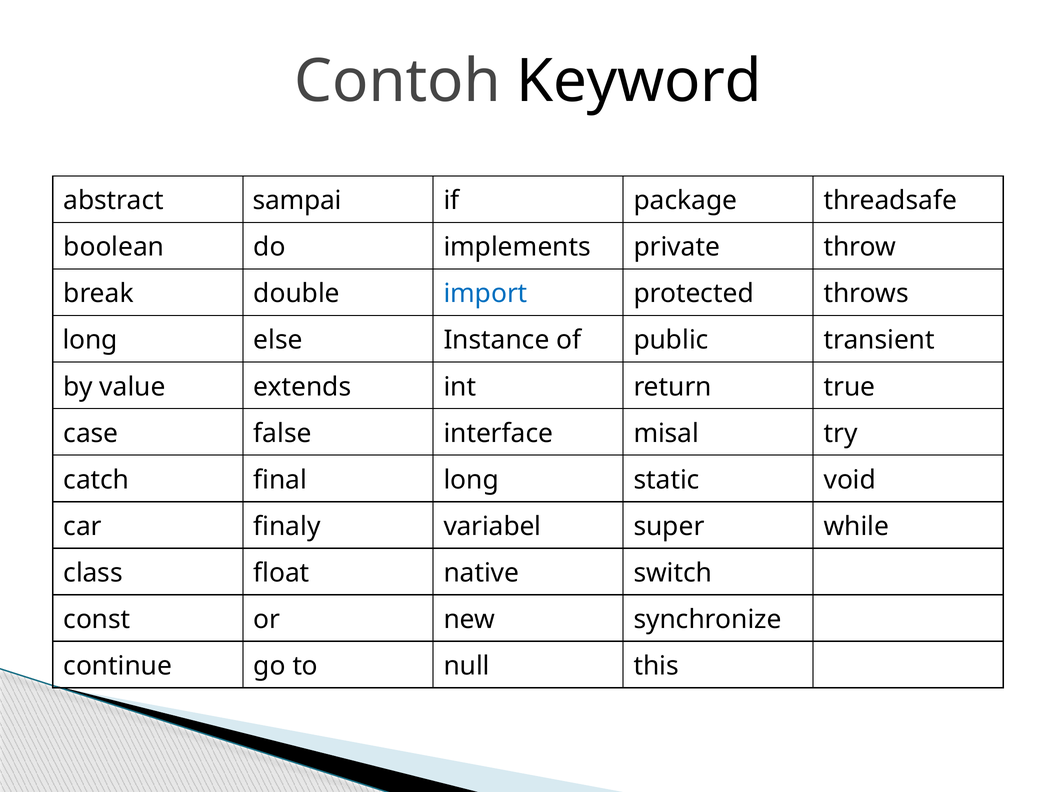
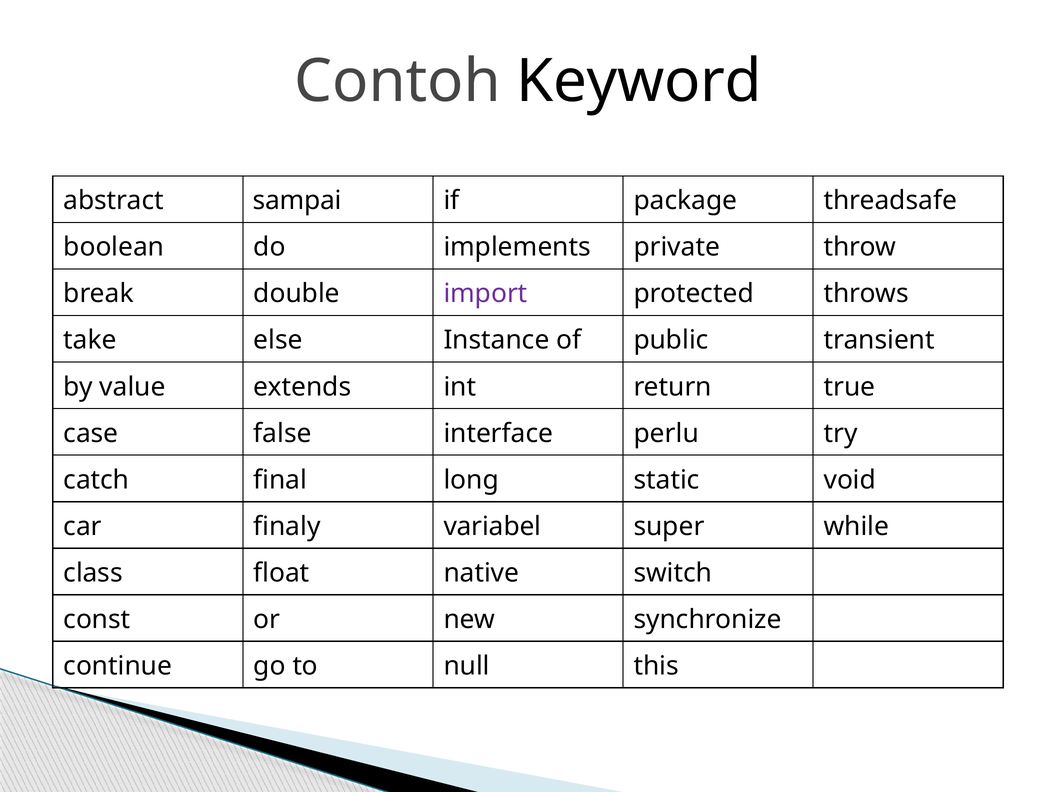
import colour: blue -> purple
long at (90, 340): long -> take
misal: misal -> perlu
